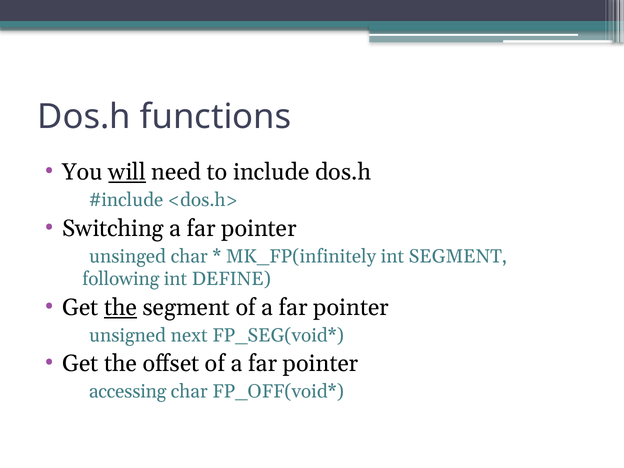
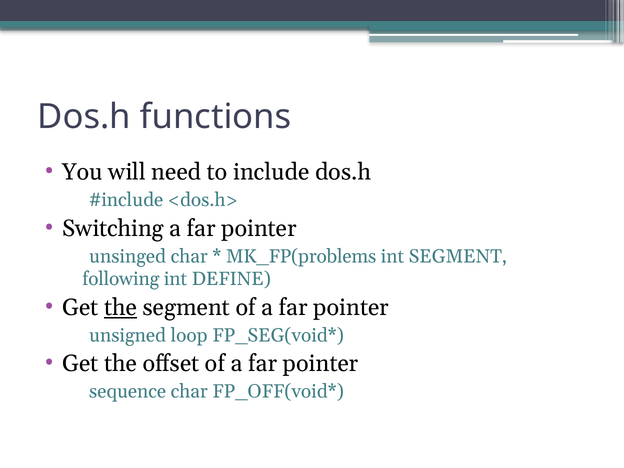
will underline: present -> none
MK_FP(infinitely: MK_FP(infinitely -> MK_FP(problems
next: next -> loop
accessing: accessing -> sequence
